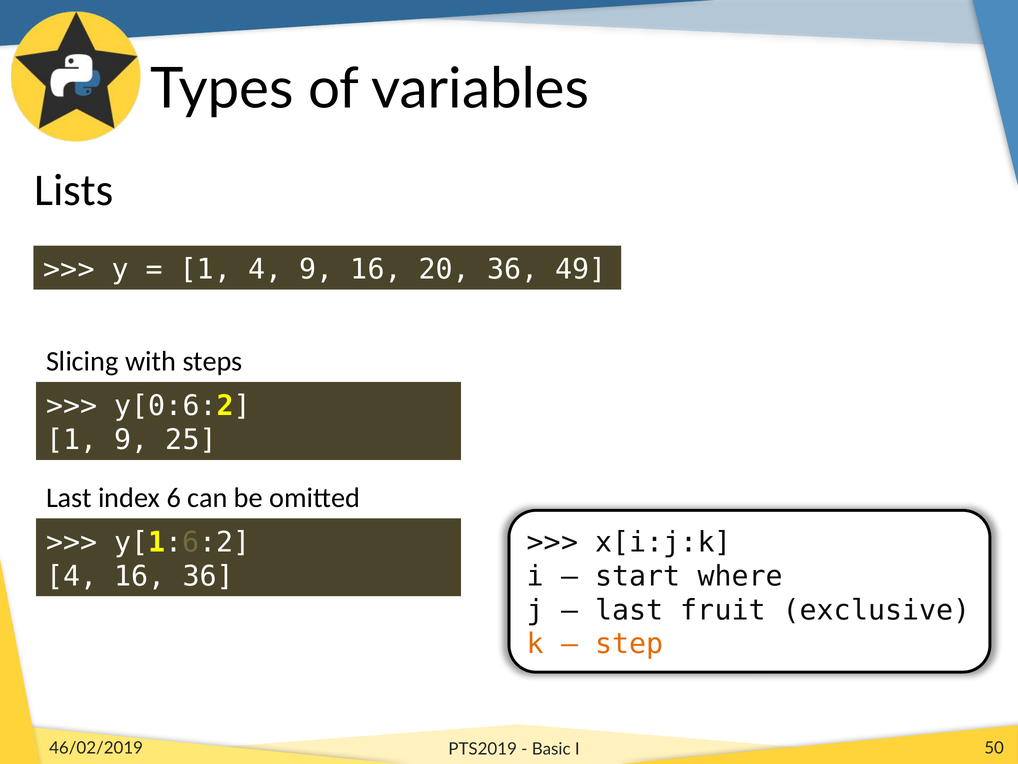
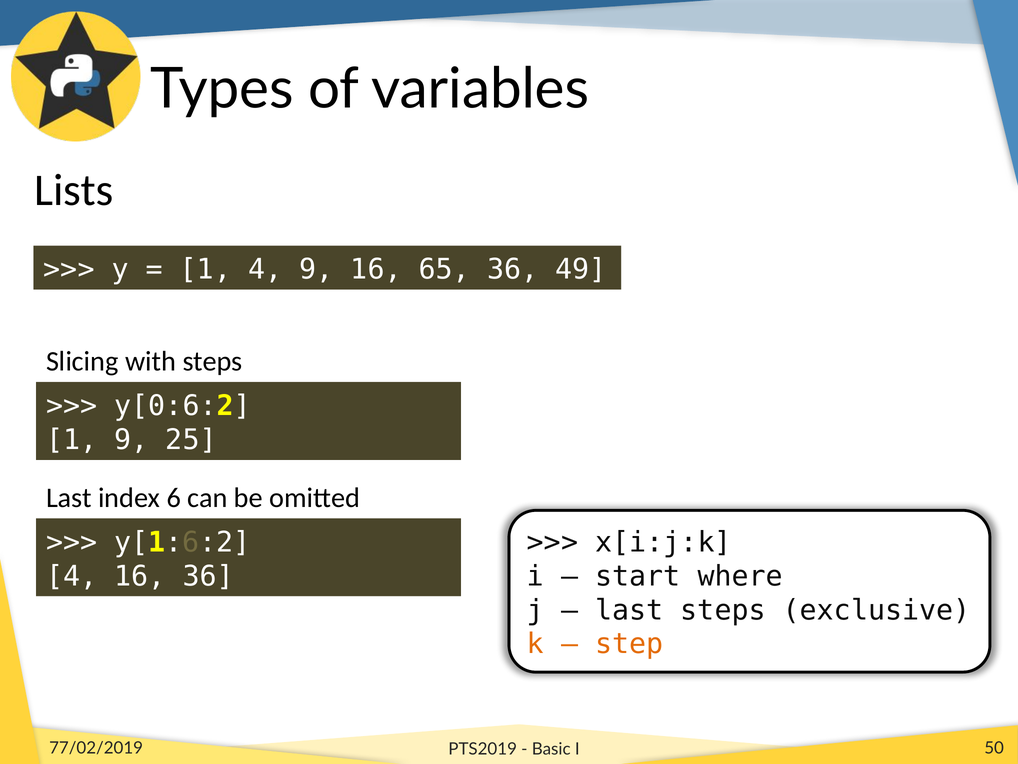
20: 20 -> 65
last fruit: fruit -> steps
46/02/2019: 46/02/2019 -> 77/02/2019
